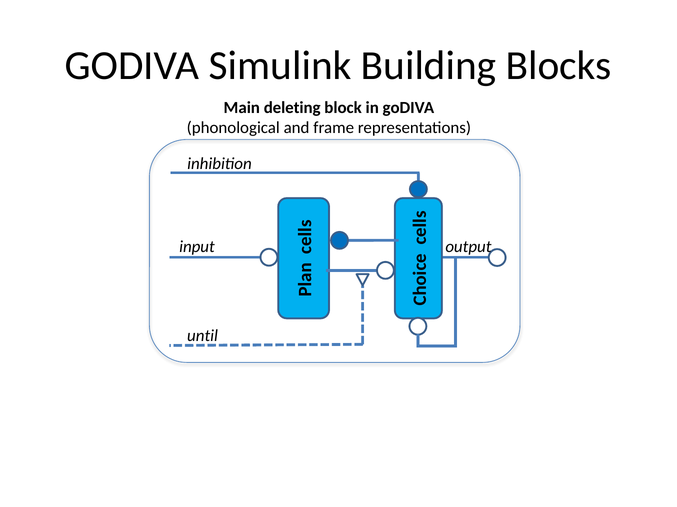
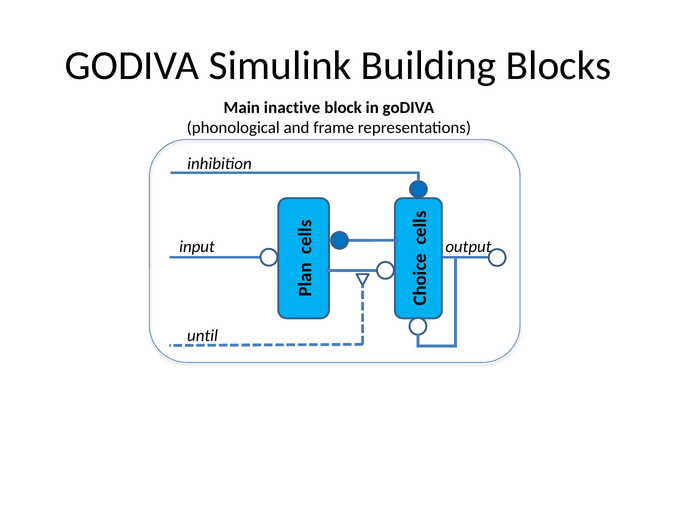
deleting: deleting -> inactive
